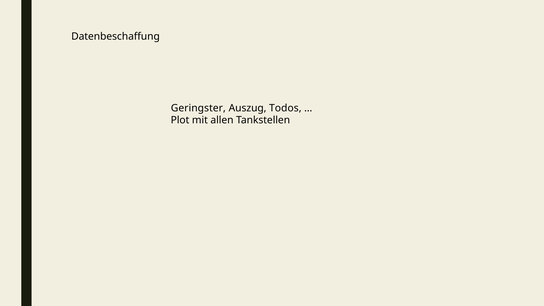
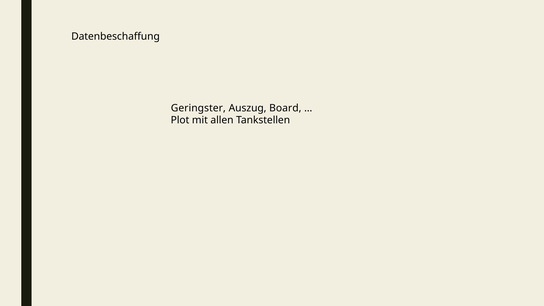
Todos: Todos -> Board
